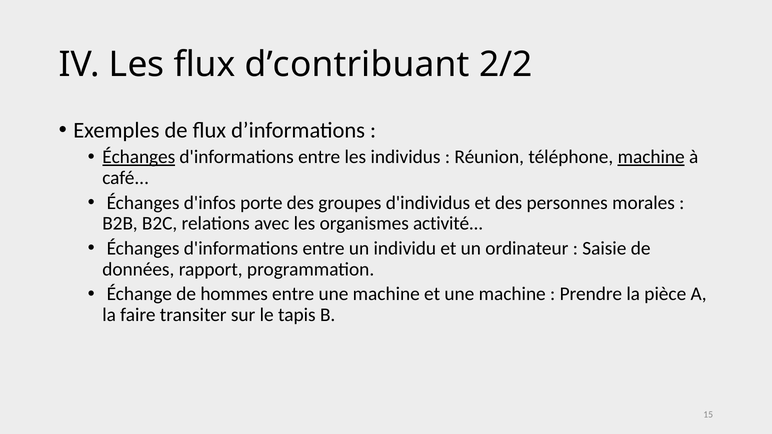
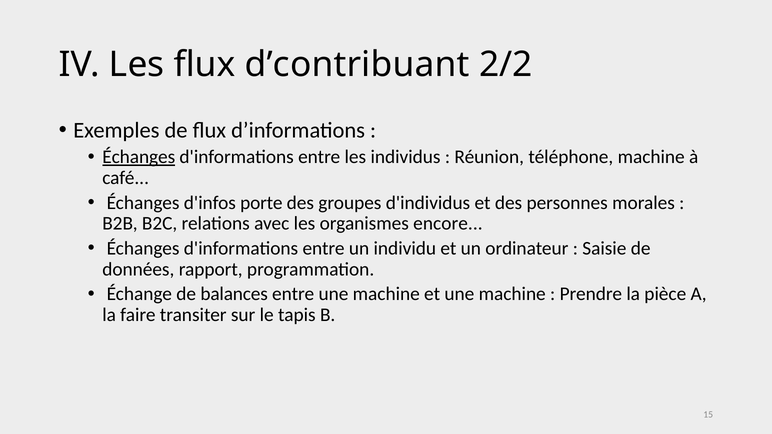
machine at (651, 157) underline: present -> none
activité: activité -> encore
hommes: hommes -> balances
